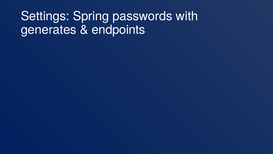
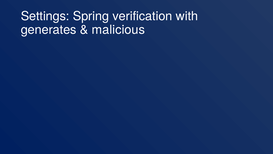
passwords: passwords -> verification
endpoints: endpoints -> malicious
